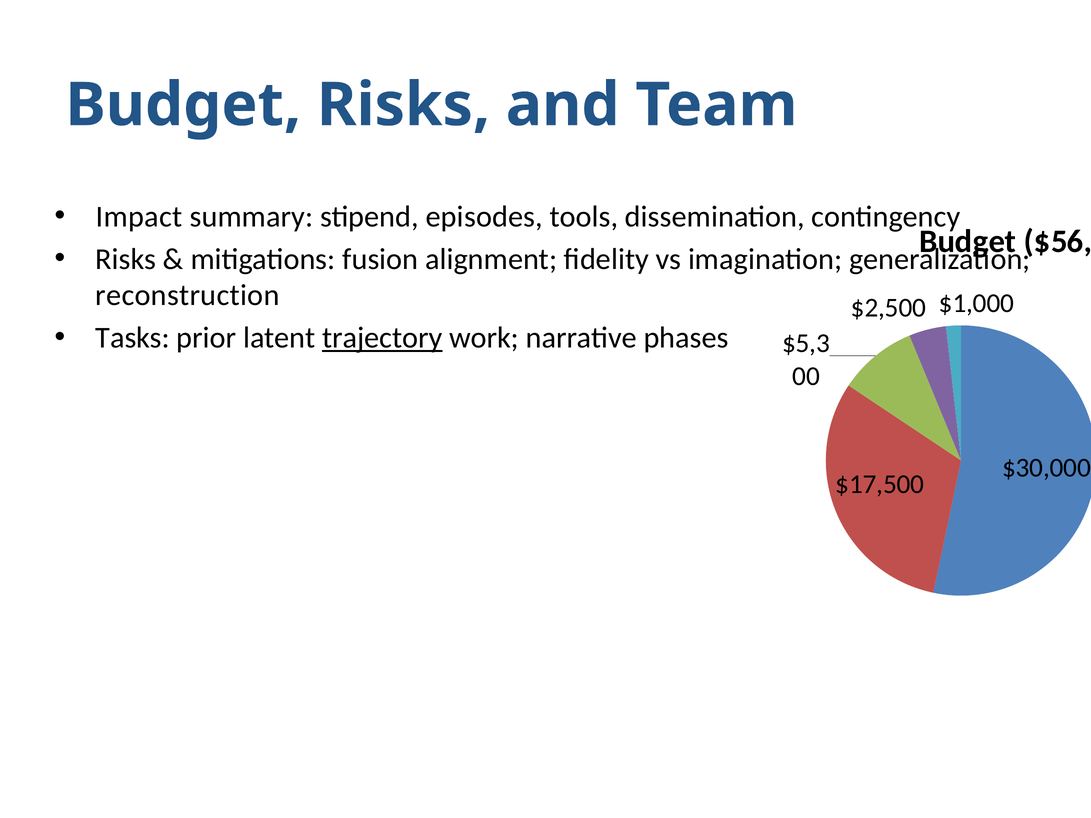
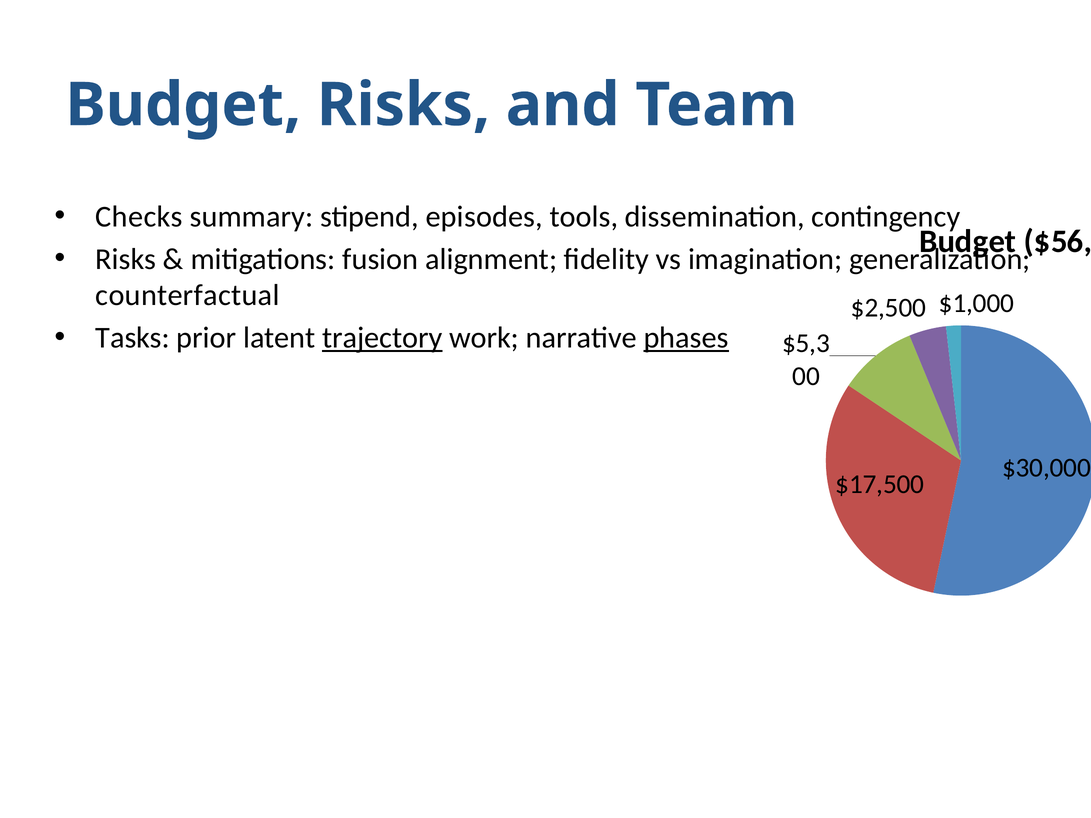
Impact: Impact -> Checks
reconstruction: reconstruction -> counterfactual
phases underline: none -> present
